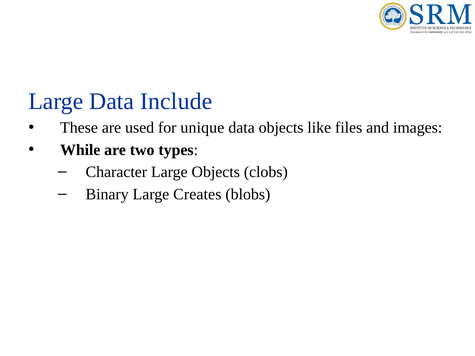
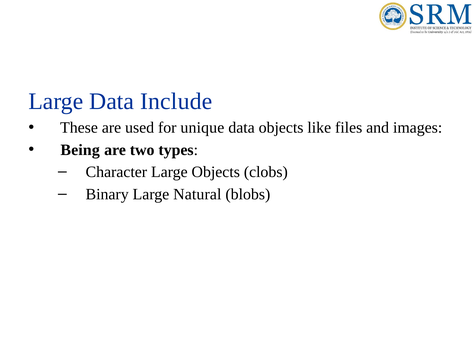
While: While -> Being
Creates: Creates -> Natural
